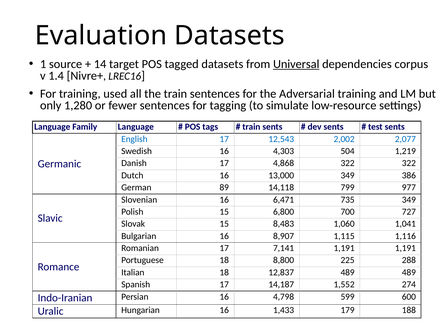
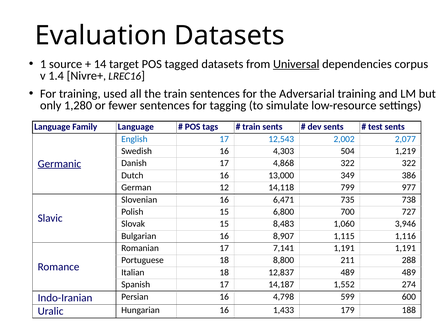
Germanic underline: none -> present
89: 89 -> 12
735 349: 349 -> 738
1,041: 1,041 -> 3,946
225: 225 -> 211
